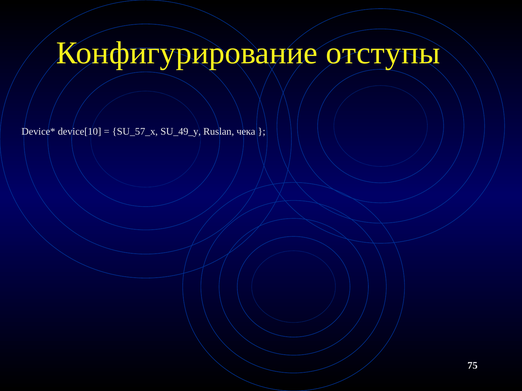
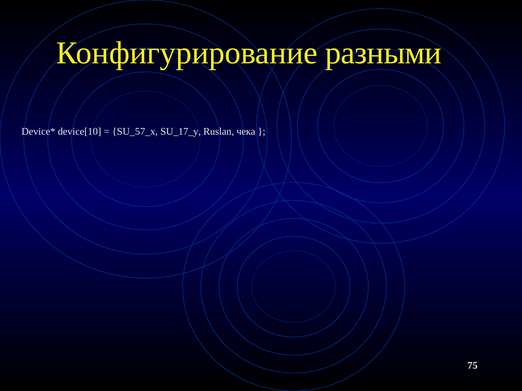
отступы: отступы -> разными
SU_49_y: SU_49_y -> SU_17_y
